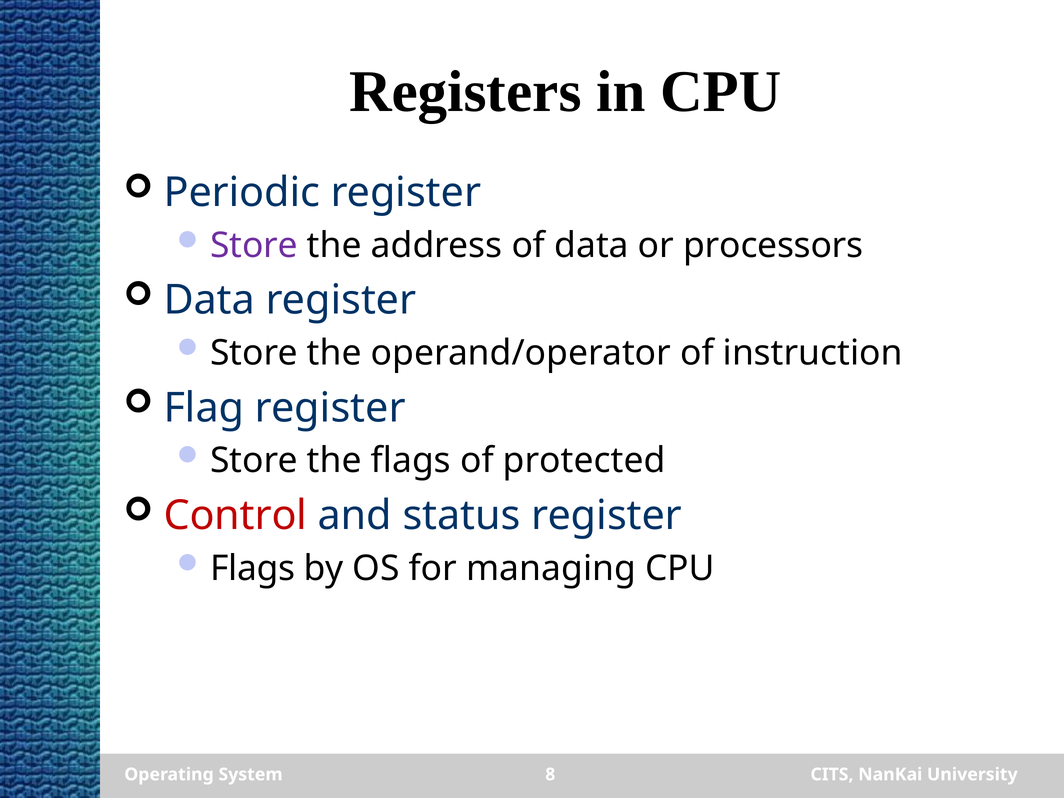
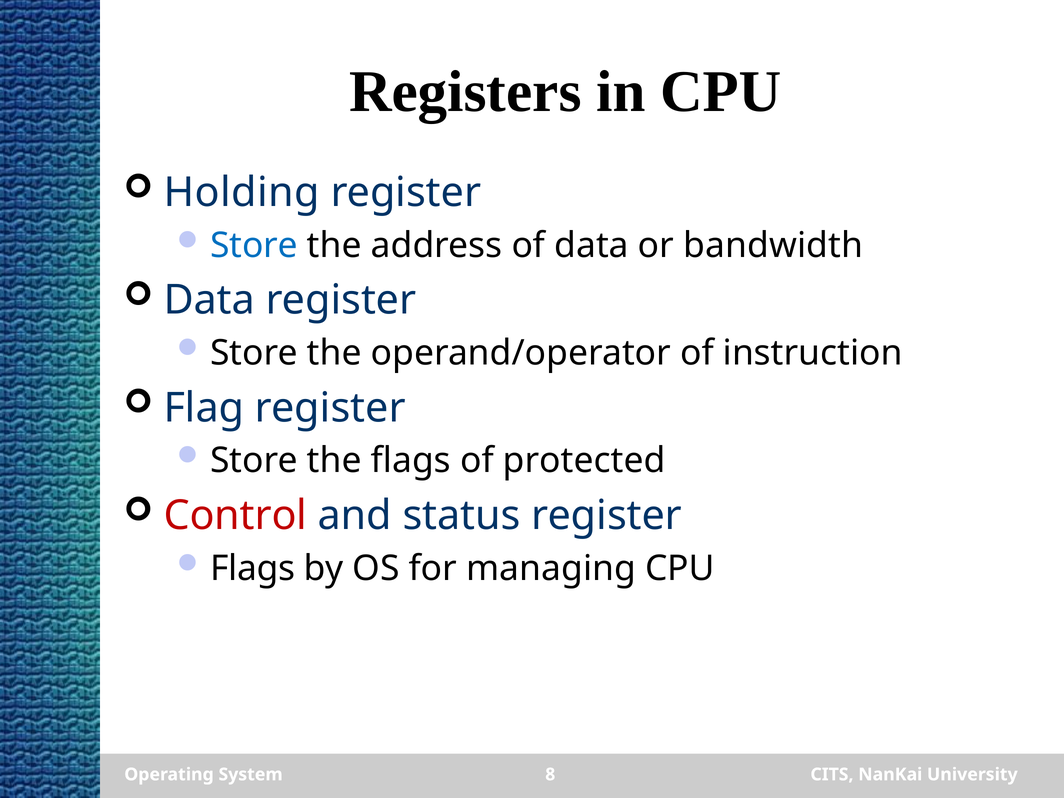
Periodic: Periodic -> Holding
Store at (254, 245) colour: purple -> blue
processors: processors -> bandwidth
